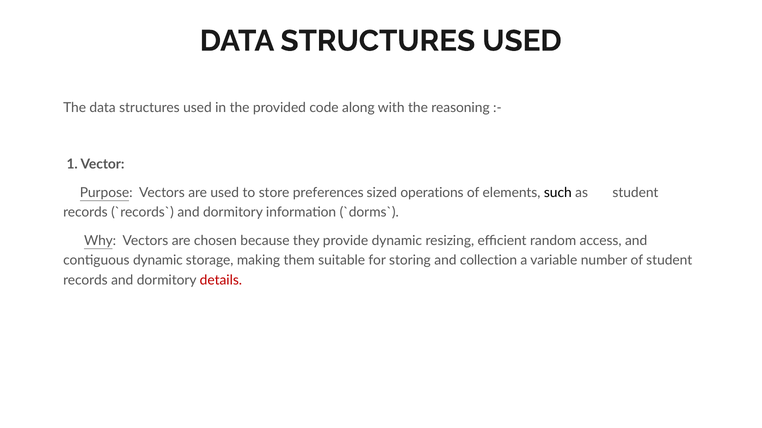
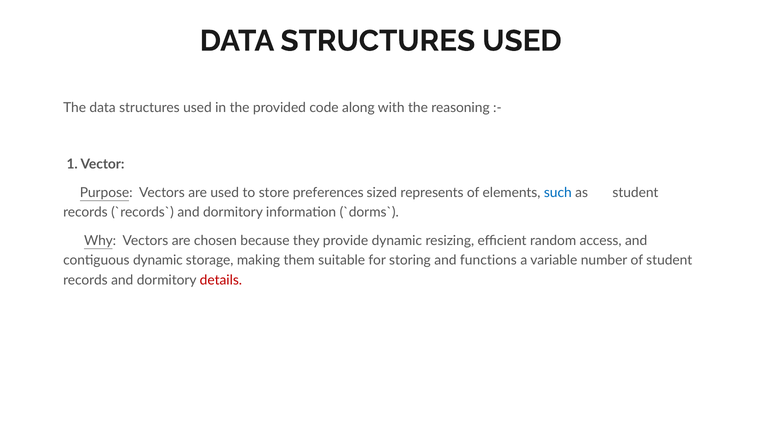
operations: operations -> represents
such colour: black -> blue
collection: collection -> functions
